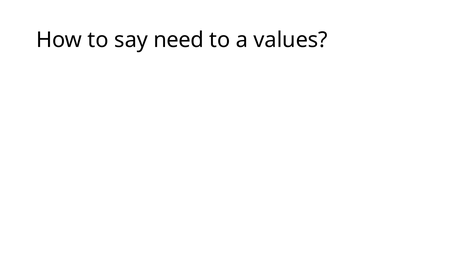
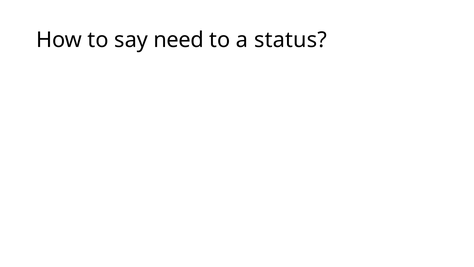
values: values -> status
